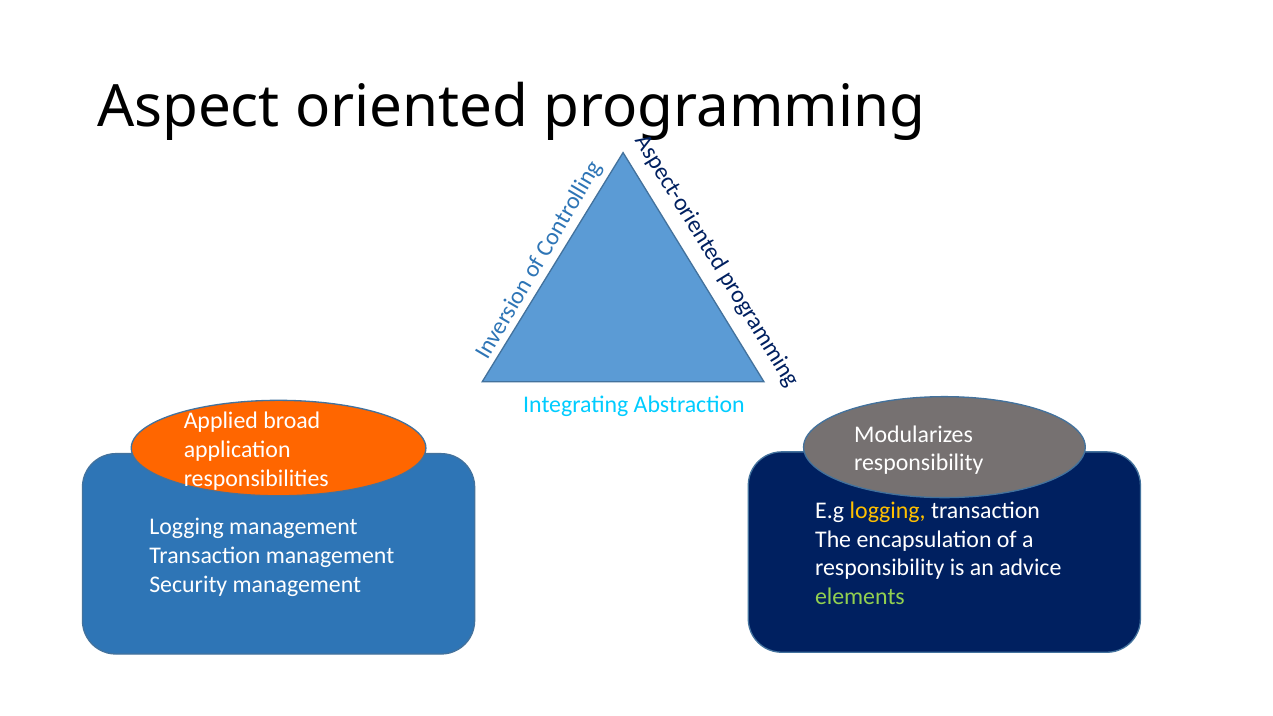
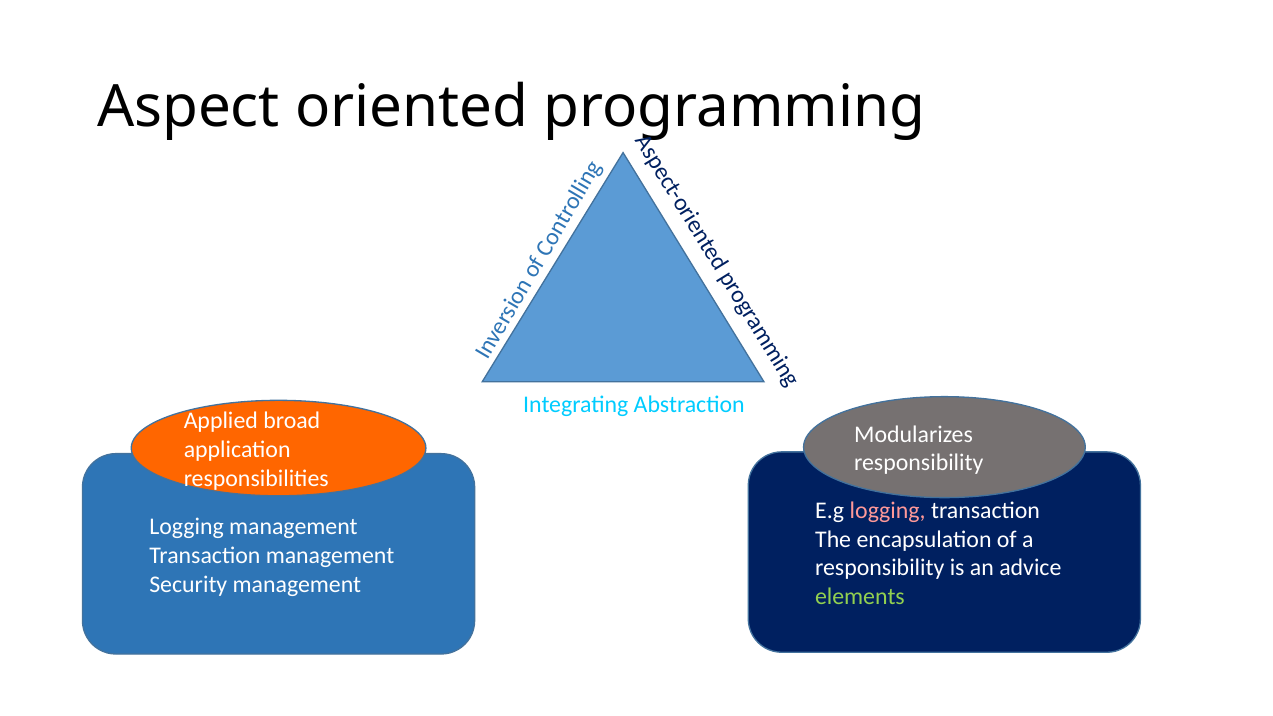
logging at (888, 511) colour: yellow -> pink
